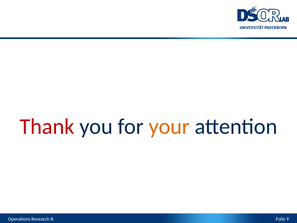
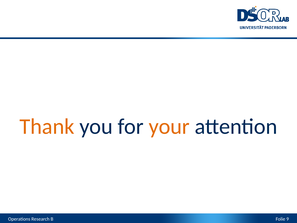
Thank colour: red -> orange
